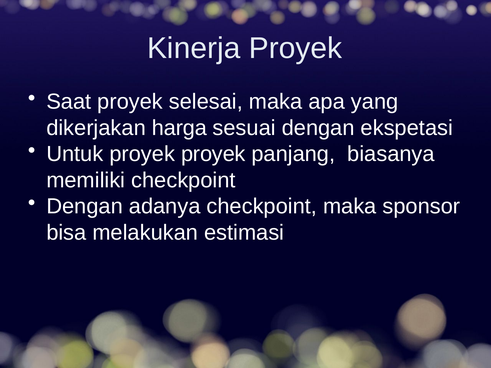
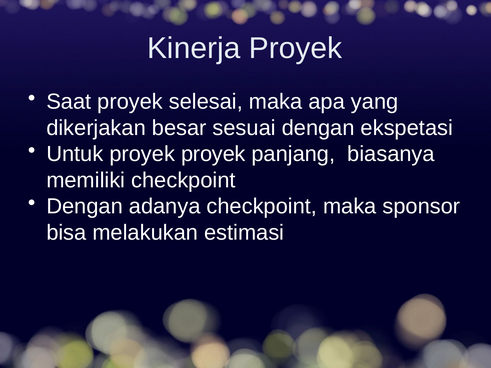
harga: harga -> besar
